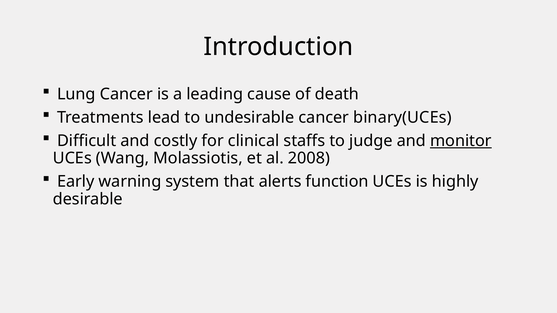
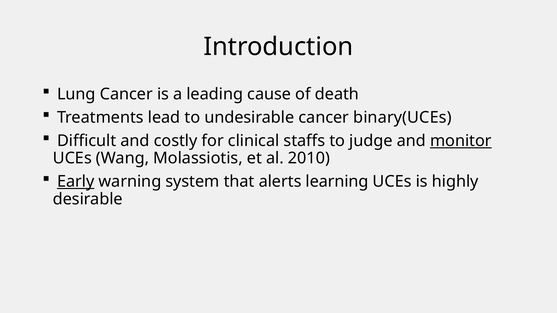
2008: 2008 -> 2010
Early underline: none -> present
function: function -> learning
